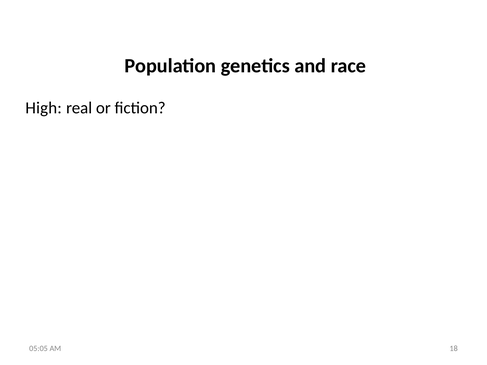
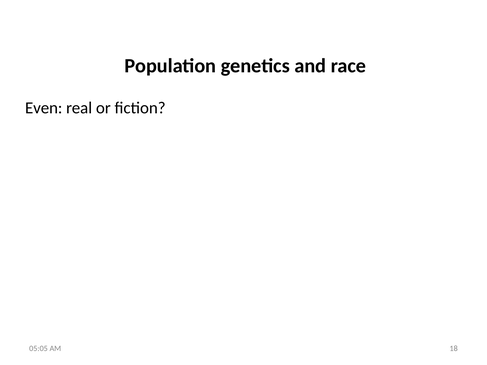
High: High -> Even
